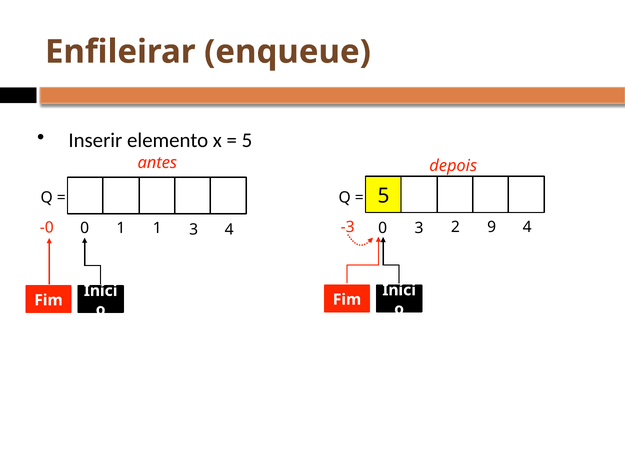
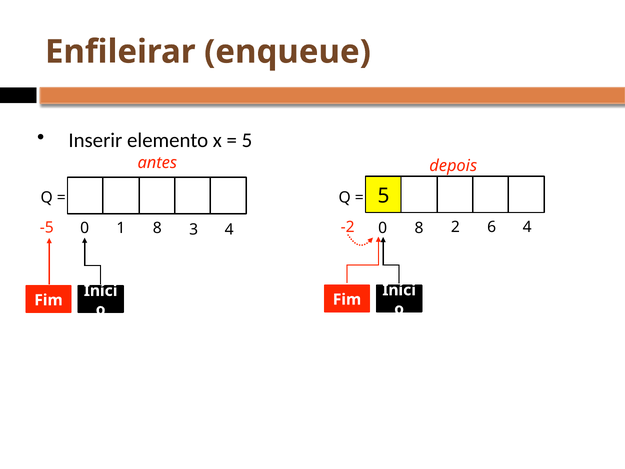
-3: -3 -> -2
-0: -0 -> -5
3 at (419, 228): 3 -> 8
1 1: 1 -> 8
9: 9 -> 6
